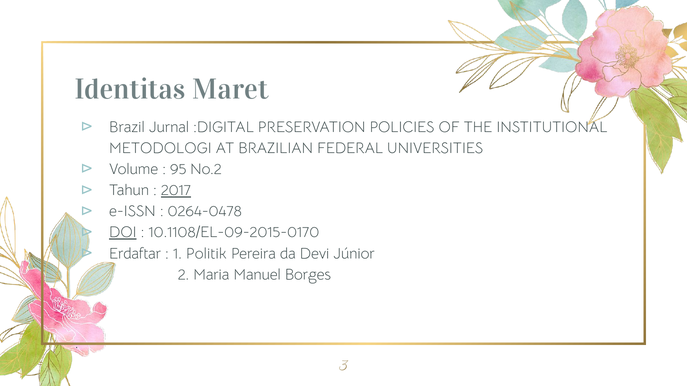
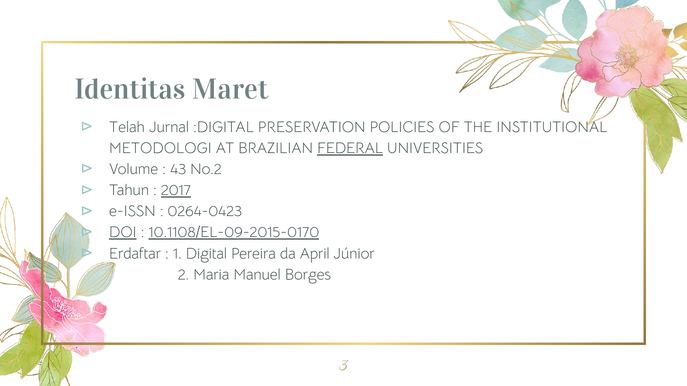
Brazil: Brazil -> Telah
FEDERAL underline: none -> present
95: 95 -> 43
0264-0478: 0264-0478 -> 0264-0423
10.1108/EL-09-2015-0170 underline: none -> present
Politik: Politik -> Digital
Devi: Devi -> April
